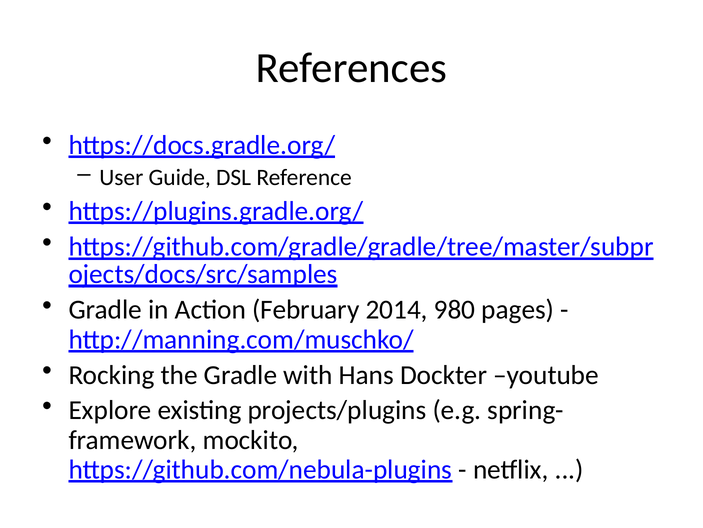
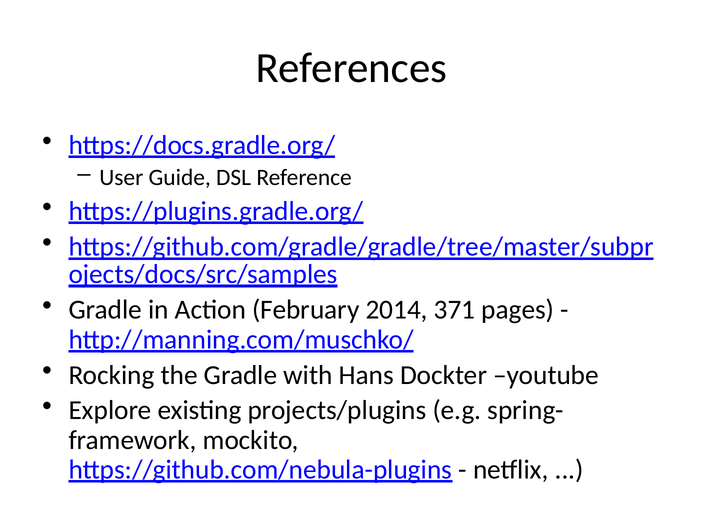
980: 980 -> 371
